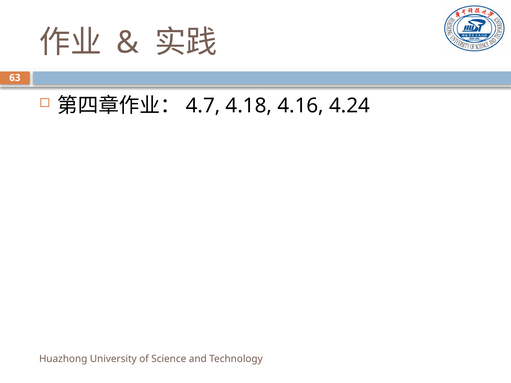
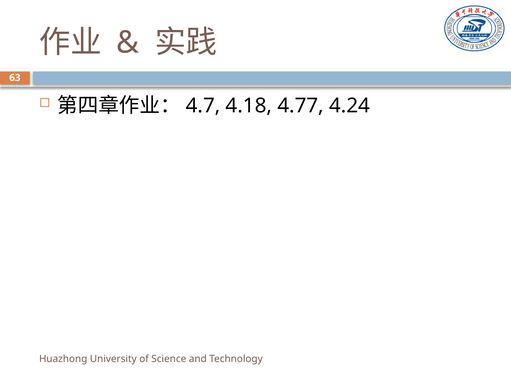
4.16: 4.16 -> 4.77
